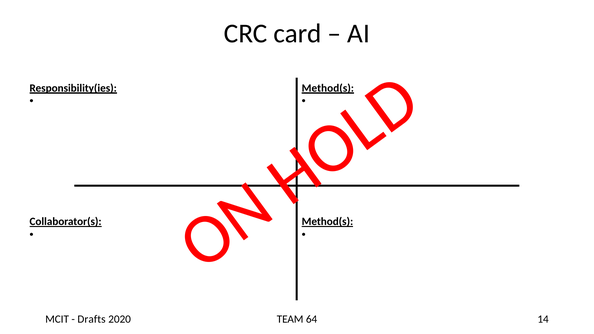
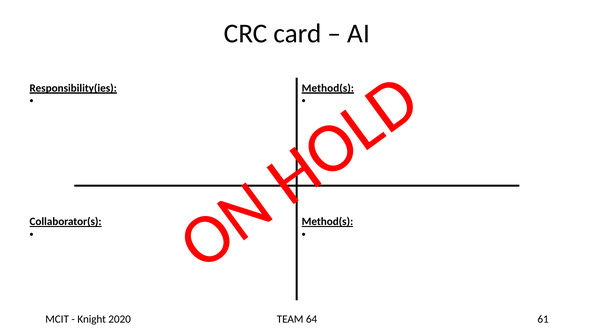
Drafts: Drafts -> Knight
14: 14 -> 61
